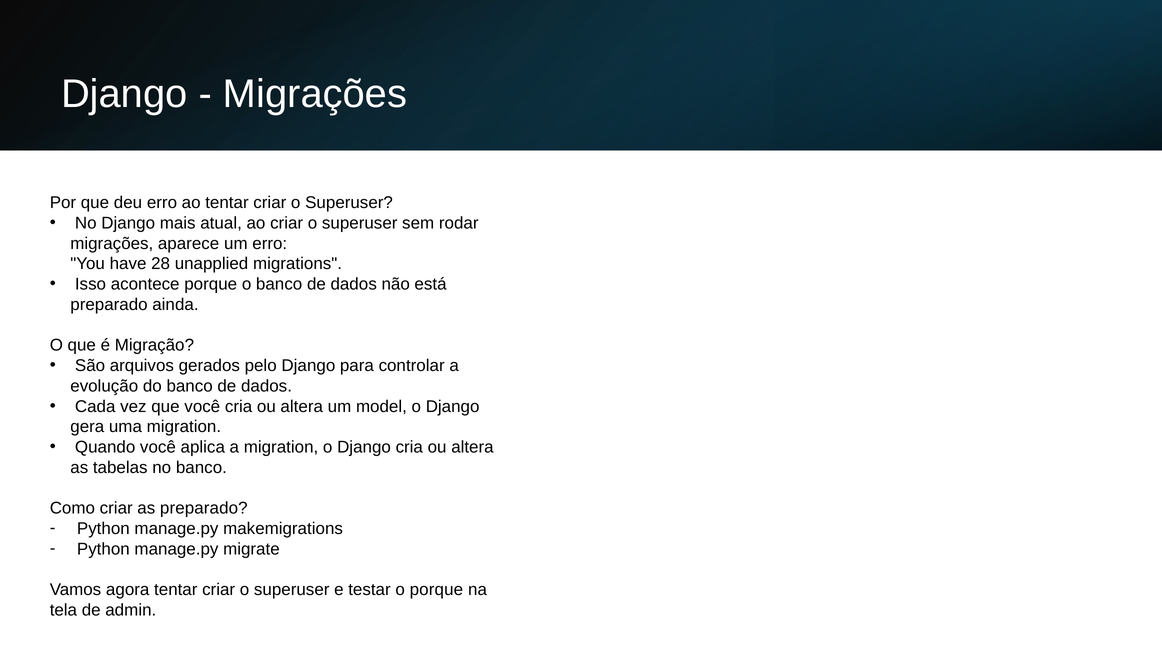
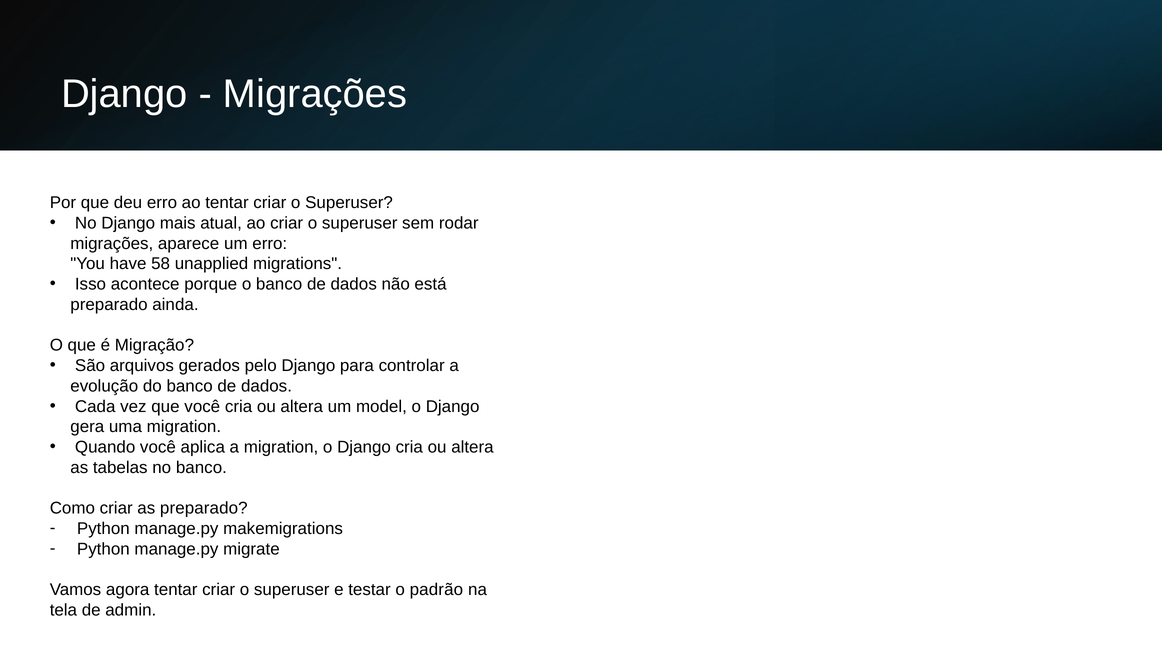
28: 28 -> 58
o porque: porque -> padrão
